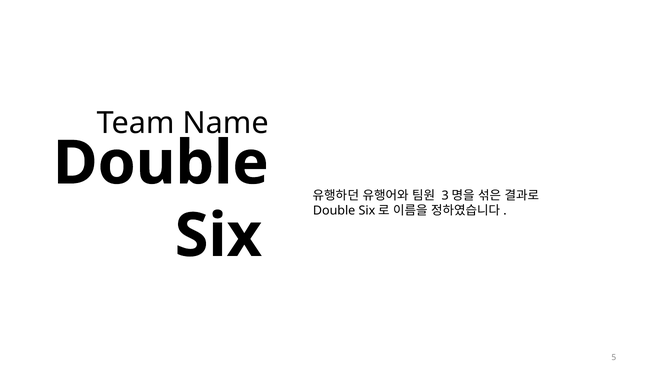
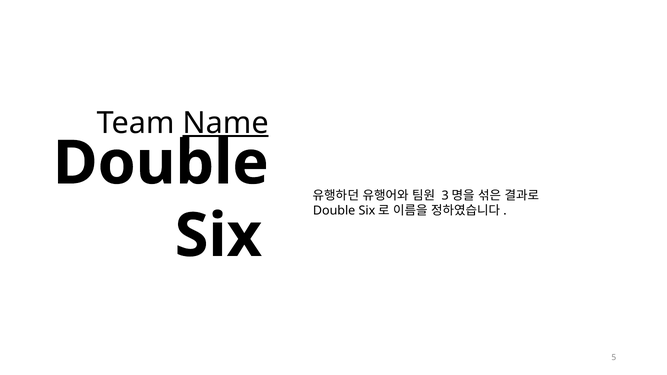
Name underline: none -> present
